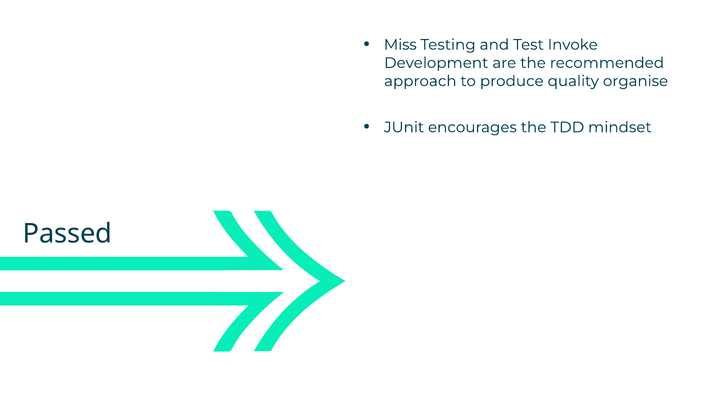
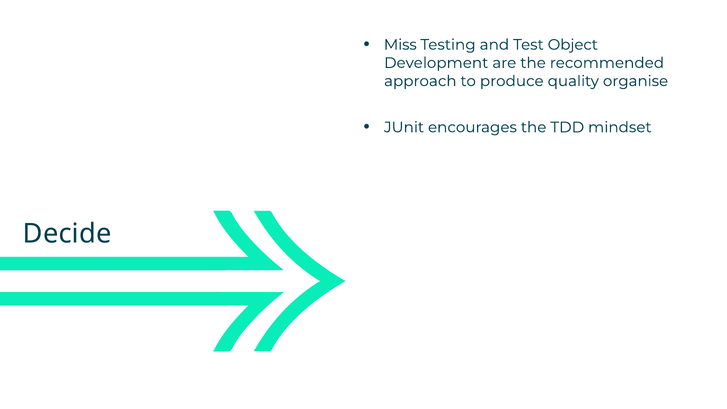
Invoke: Invoke -> Object
Passed: Passed -> Decide
